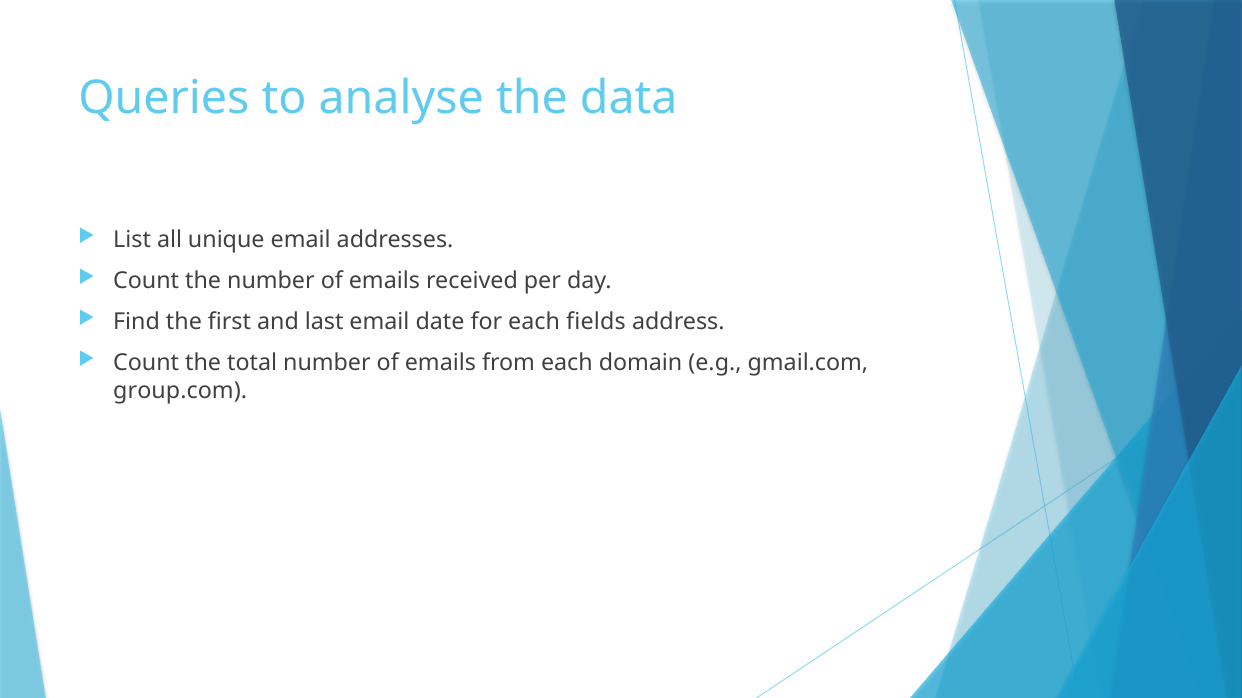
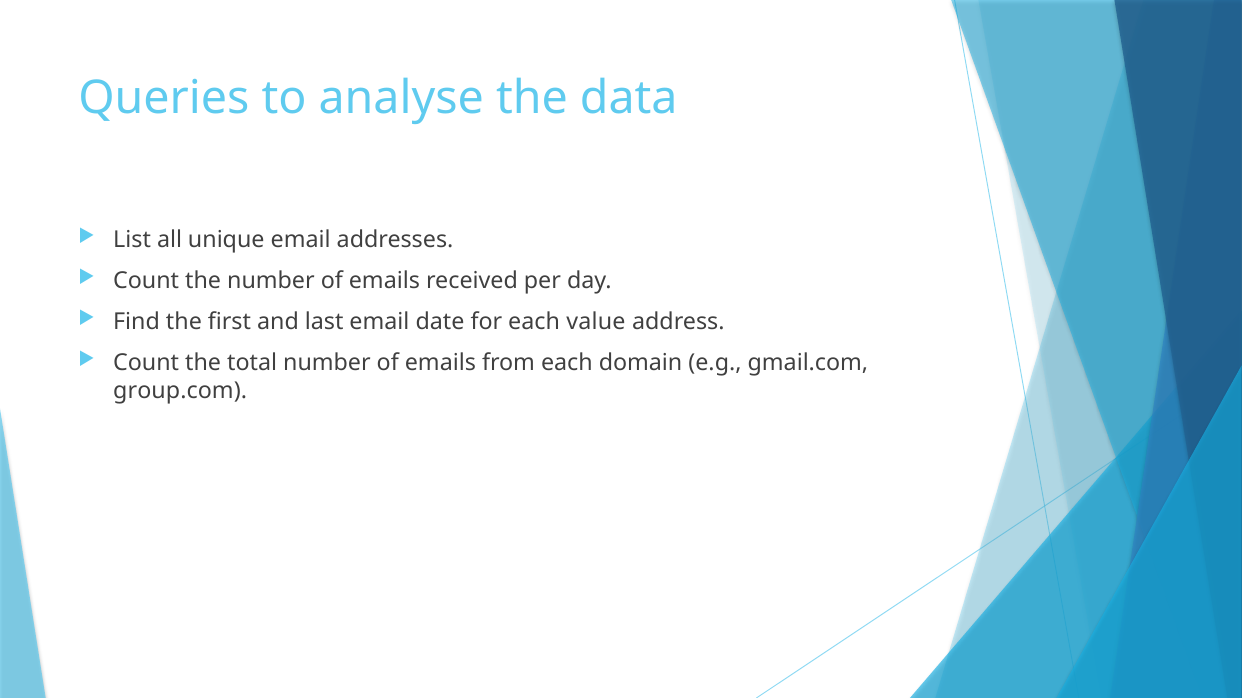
fields: fields -> value
